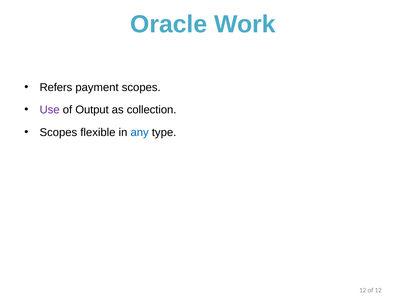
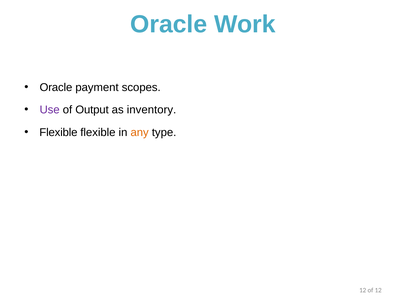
Refers at (56, 87): Refers -> Oracle
collection: collection -> inventory
Scopes at (58, 133): Scopes -> Flexible
any colour: blue -> orange
